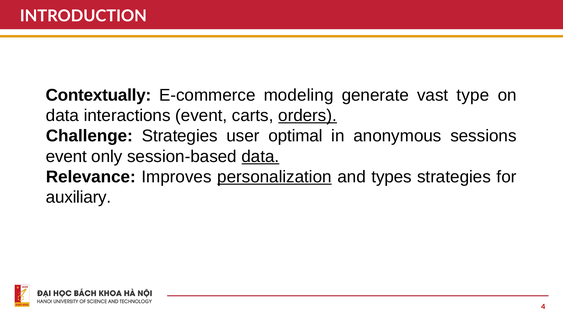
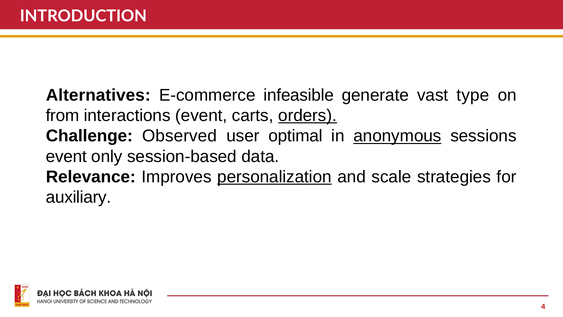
Contextually: Contextually -> Alternatives
modeling: modeling -> infeasible
data at (62, 115): data -> from
Challenge Strategies: Strategies -> Observed
anonymous underline: none -> present
data at (260, 156) underline: present -> none
types: types -> scale
